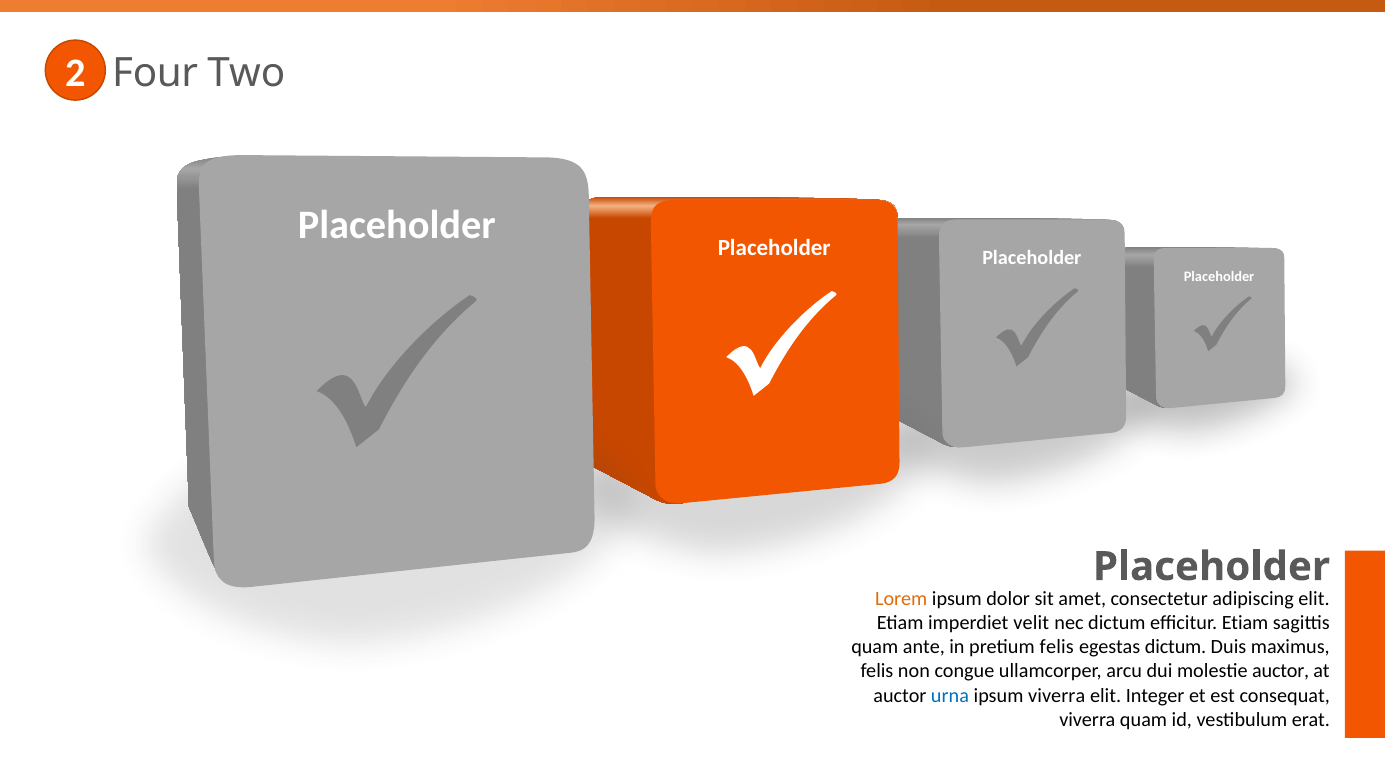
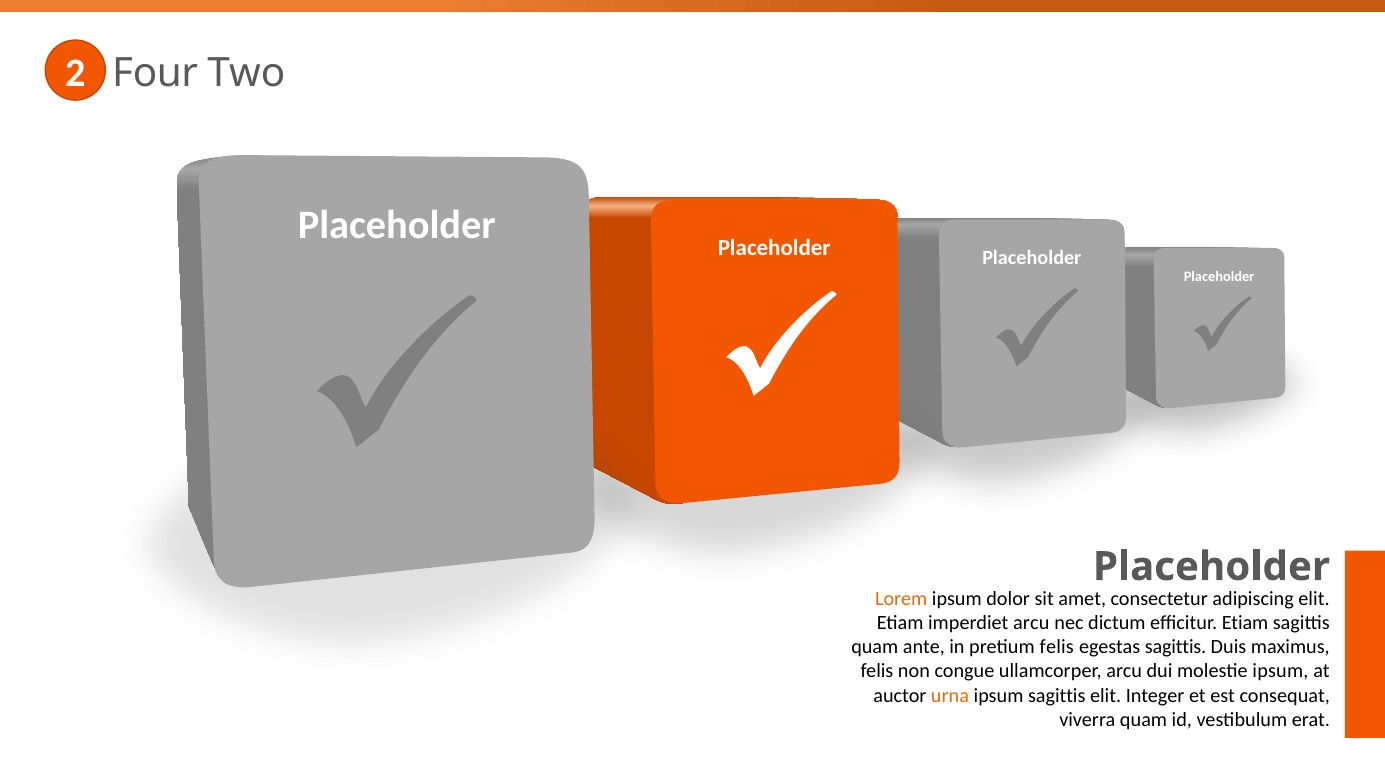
imperdiet velit: velit -> arcu
egestas dictum: dictum -> sagittis
molestie auctor: auctor -> ipsum
urna colour: blue -> orange
ipsum viverra: viverra -> sagittis
